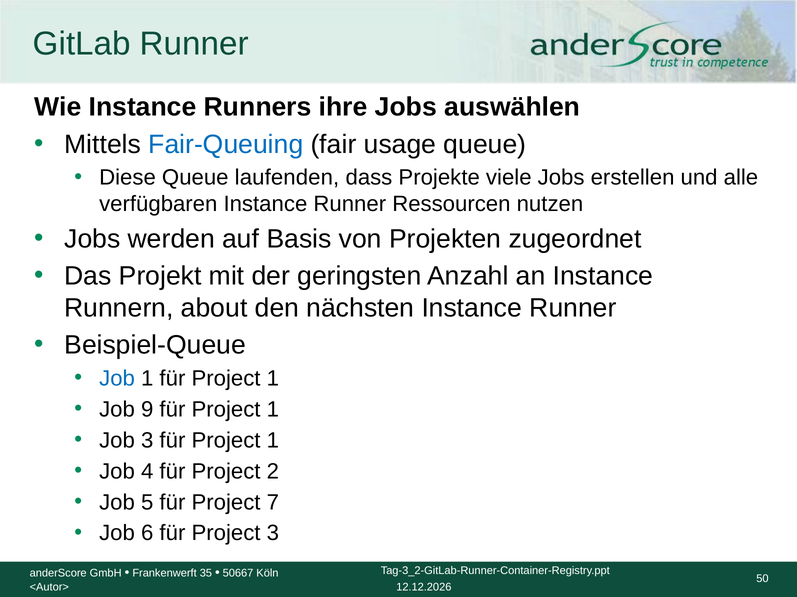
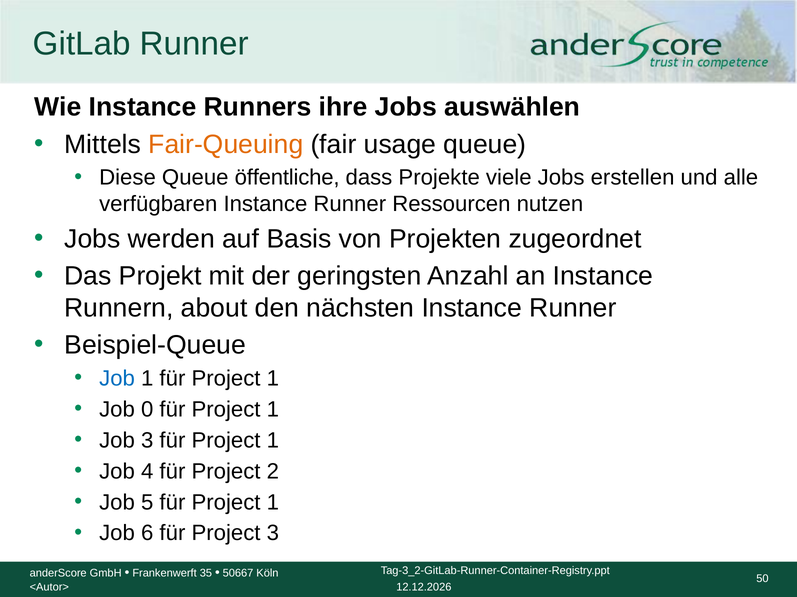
Fair-Queuing colour: blue -> orange
laufenden: laufenden -> öffentliche
9: 9 -> 0
5 für Project 7: 7 -> 1
